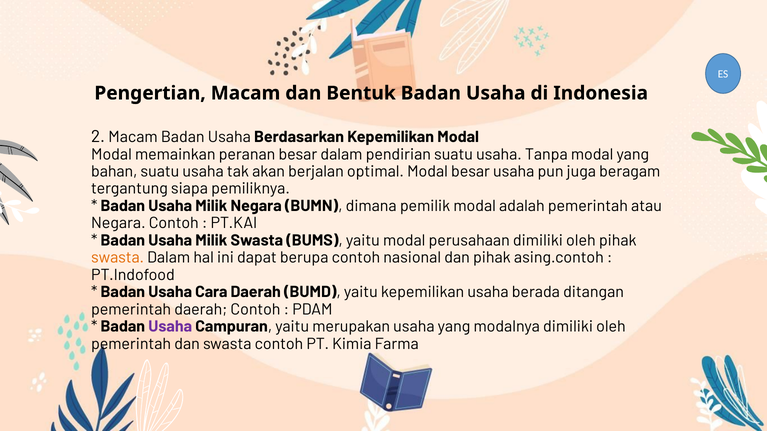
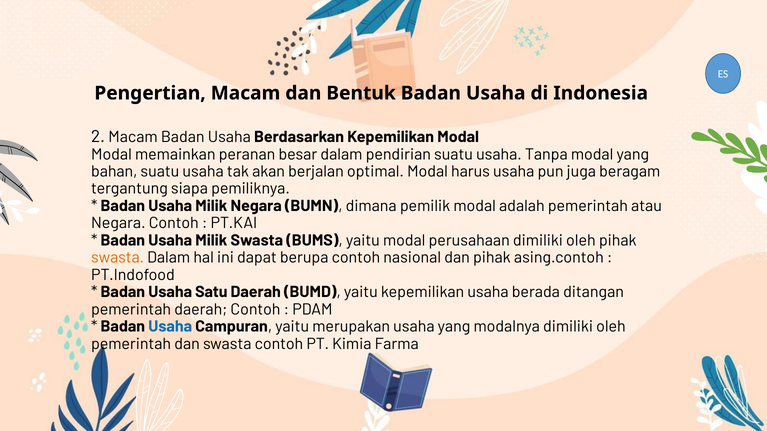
Modal besar: besar -> harus
Cara: Cara -> Satu
Usaha at (170, 327) colour: purple -> blue
